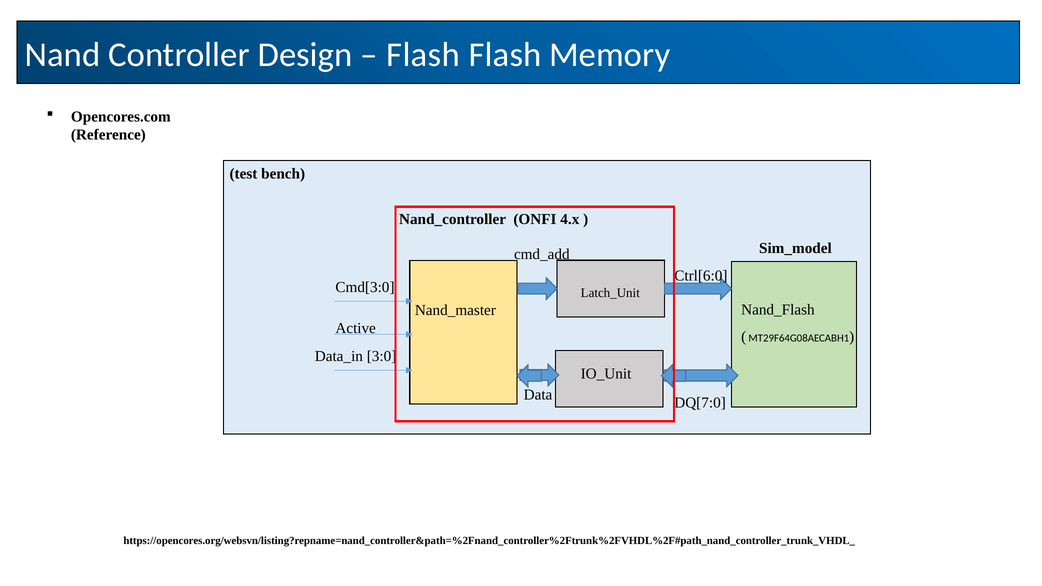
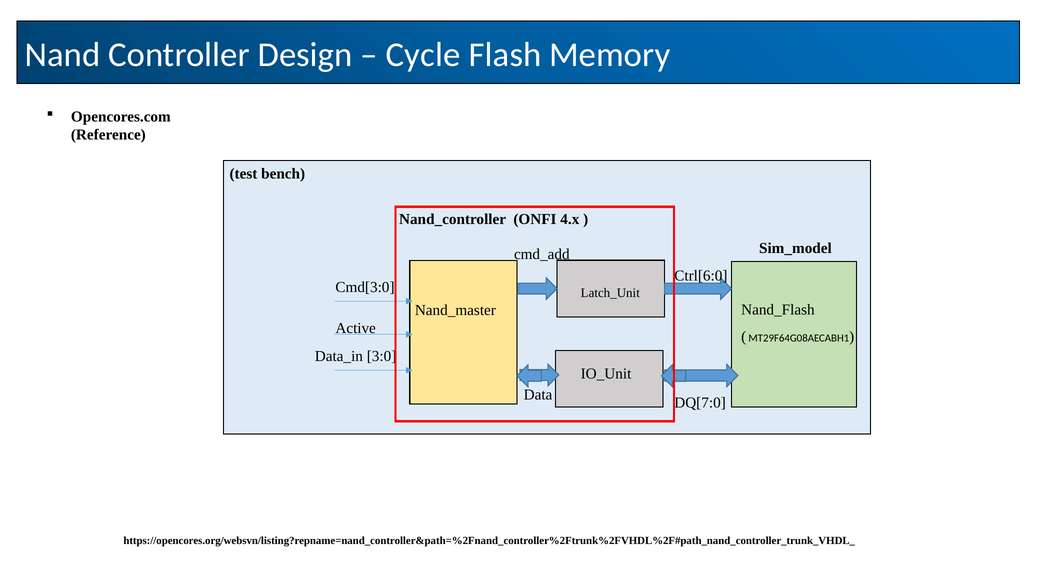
Flash at (423, 55): Flash -> Cycle
